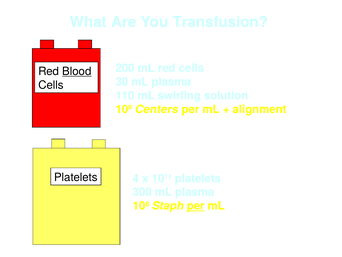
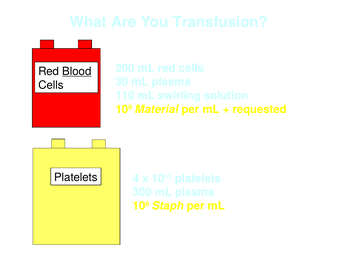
Centers: Centers -> Material
alignment: alignment -> requested
per at (196, 206) underline: present -> none
